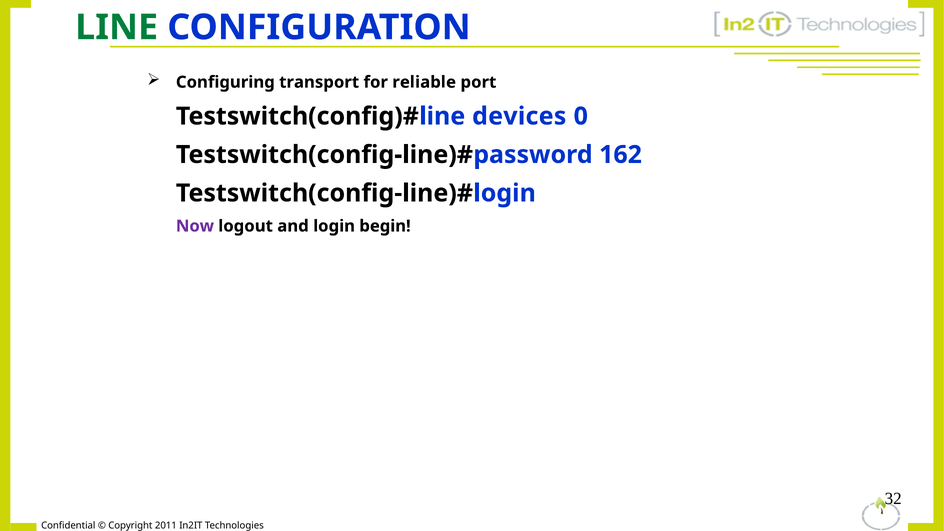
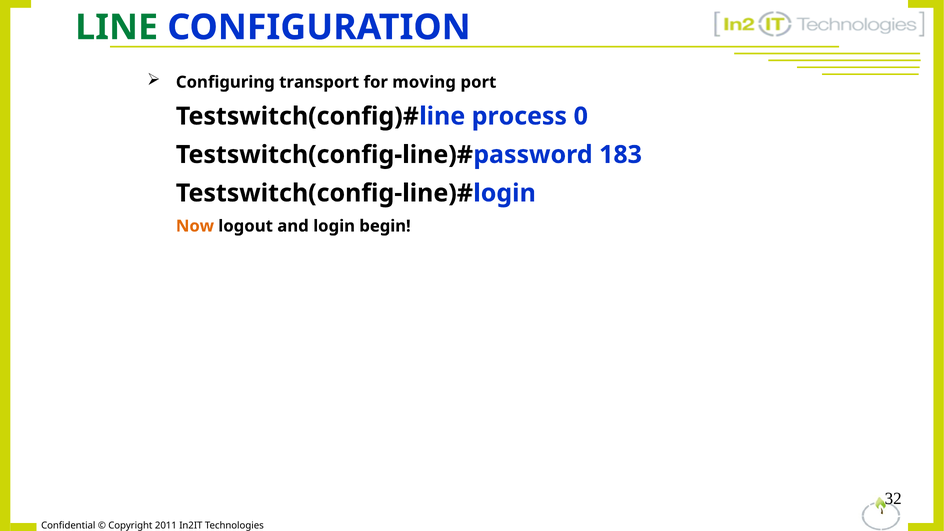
reliable: reliable -> moving
devices: devices -> process
162: 162 -> 183
Now colour: purple -> orange
